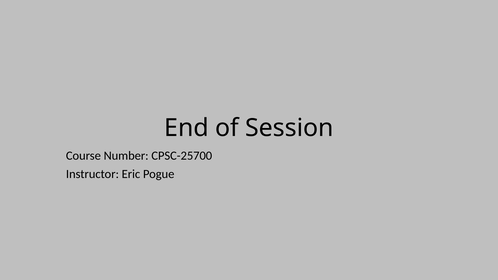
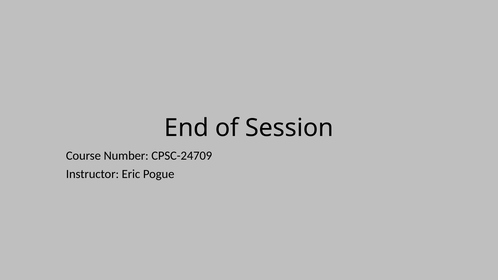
CPSC-25700: CPSC-25700 -> CPSC-24709
